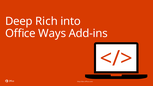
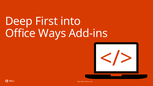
Rich: Rich -> First
